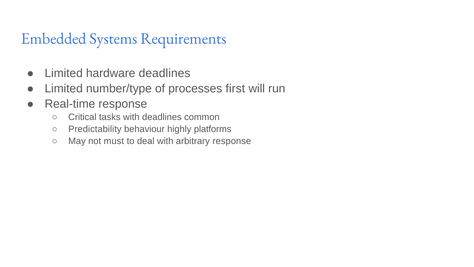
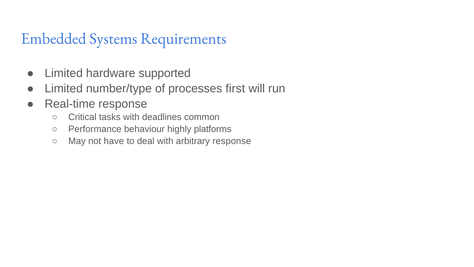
hardware deadlines: deadlines -> supported
Predictability: Predictability -> Performance
must: must -> have
